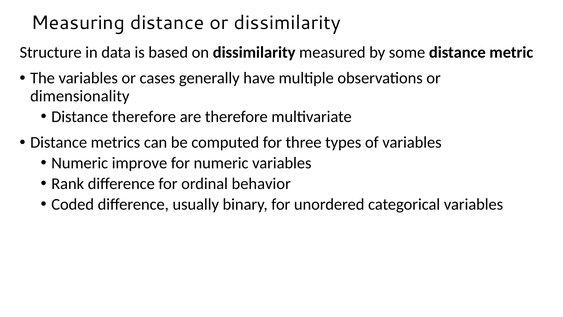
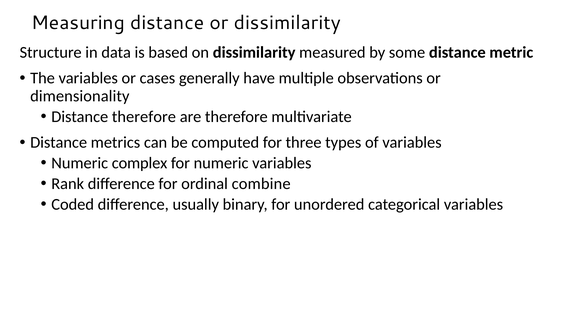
improve: improve -> complex
behavior: behavior -> combine
